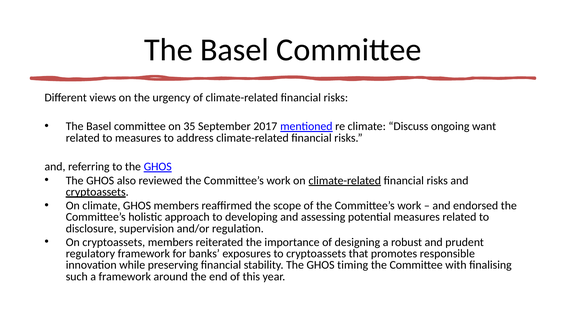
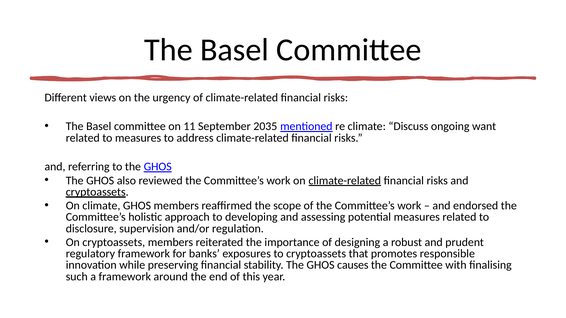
35: 35 -> 11
2017: 2017 -> 2035
timing: timing -> causes
